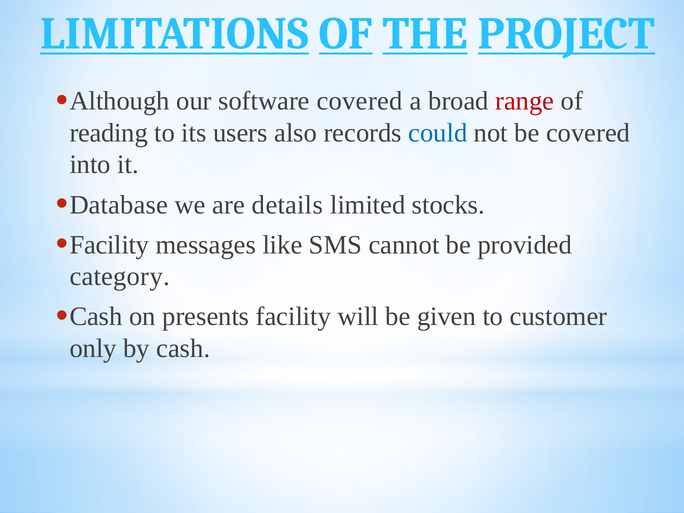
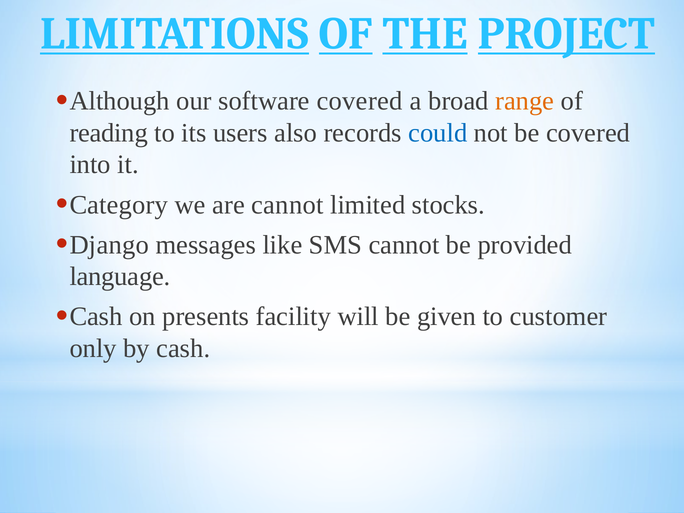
range colour: red -> orange
Database: Database -> Category
are details: details -> cannot
Facility at (109, 245): Facility -> Django
category: category -> language
